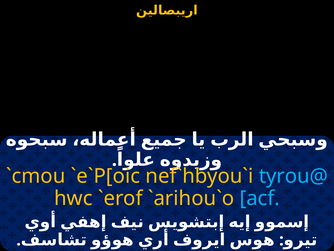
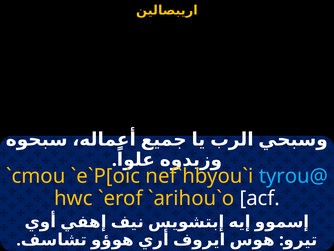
acf colour: light blue -> white
